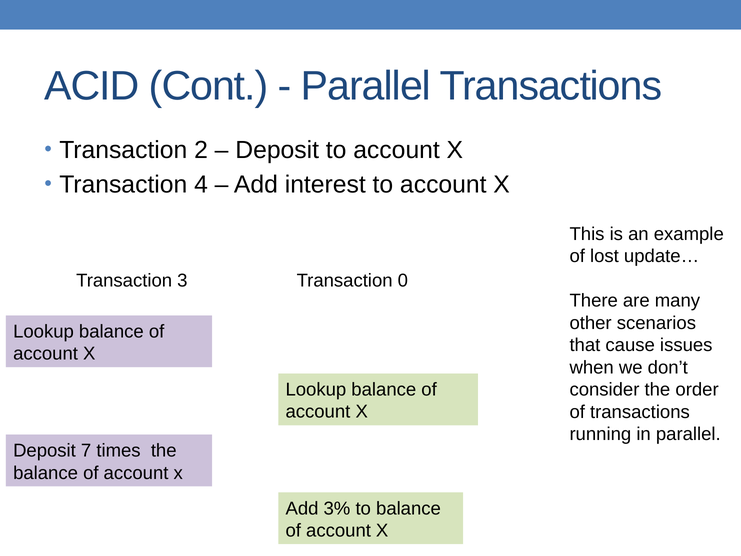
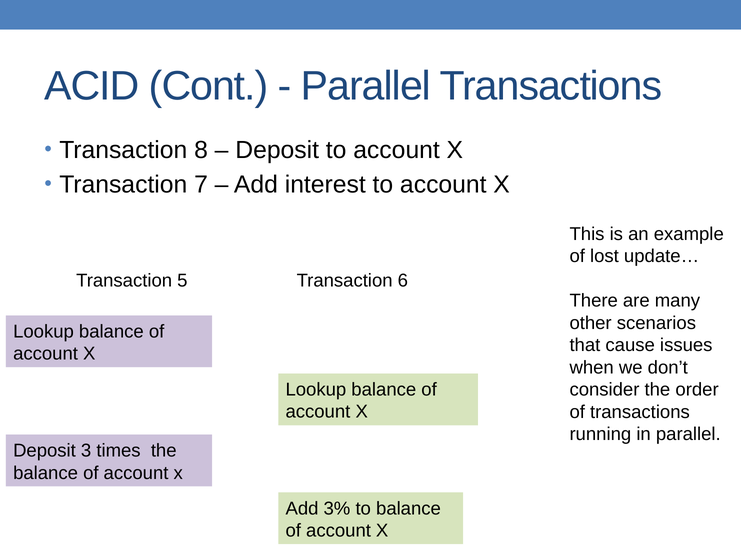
2: 2 -> 8
4: 4 -> 7
3: 3 -> 5
0: 0 -> 6
7: 7 -> 3
